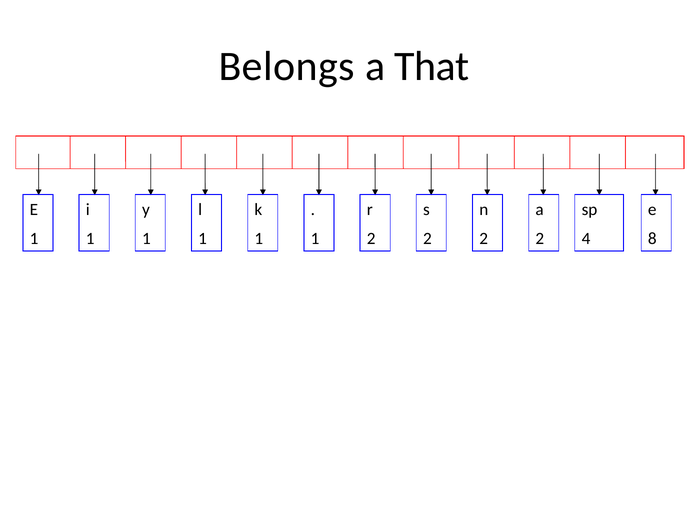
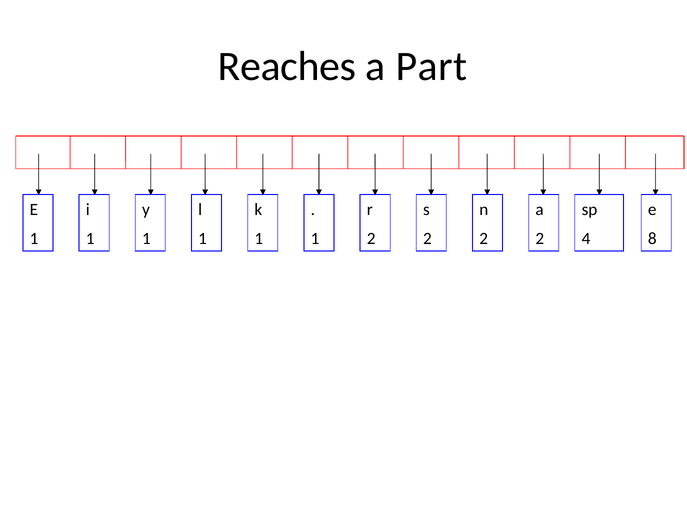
Belongs: Belongs -> Reaches
That: That -> Part
